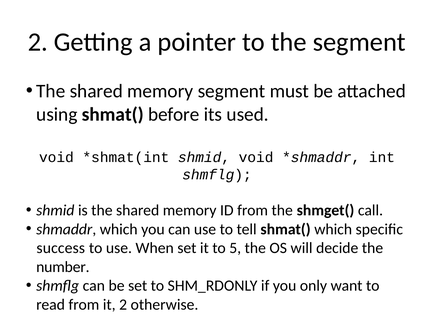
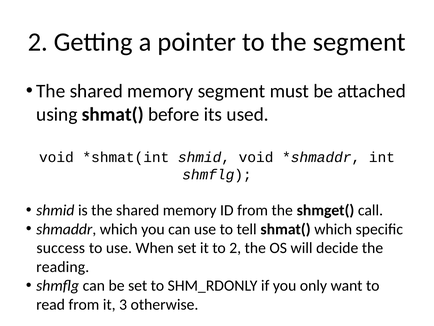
to 5: 5 -> 2
number: number -> reading
it 2: 2 -> 3
